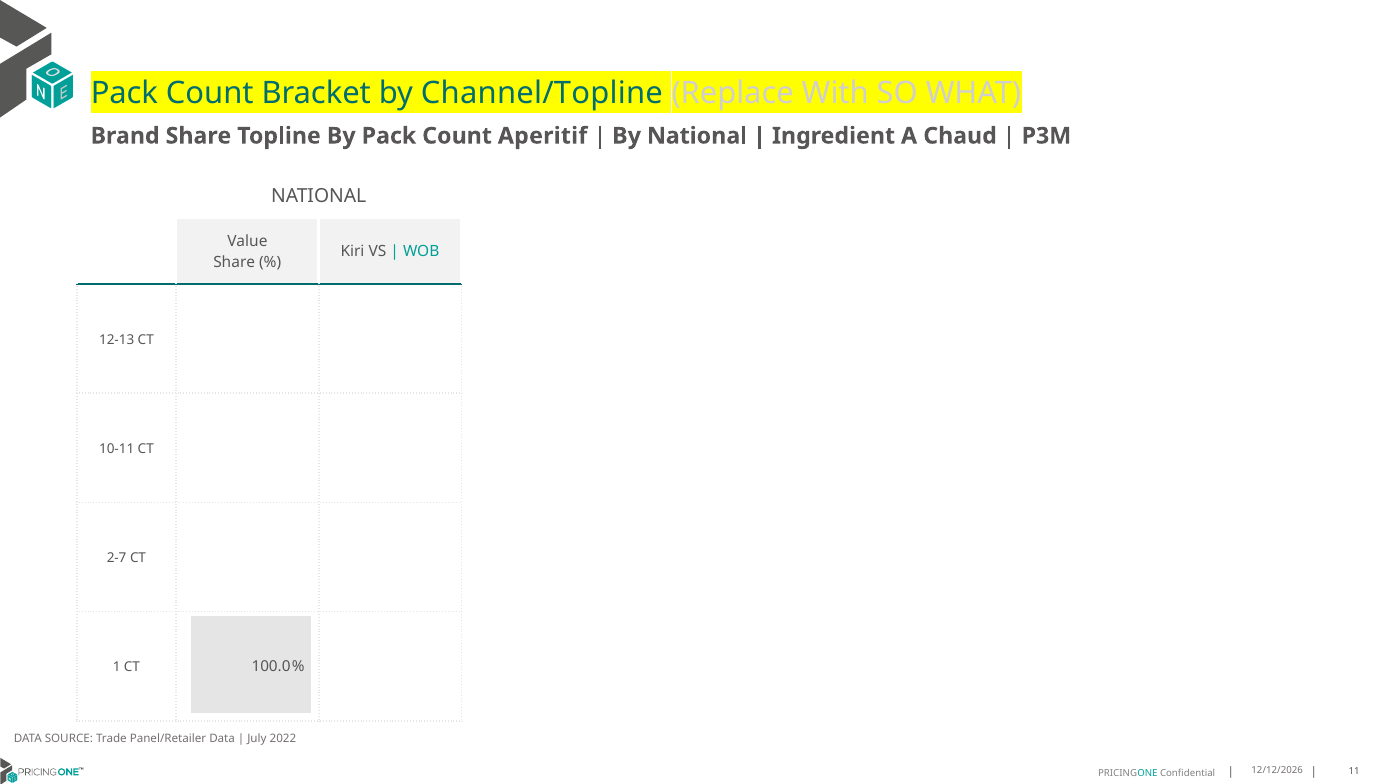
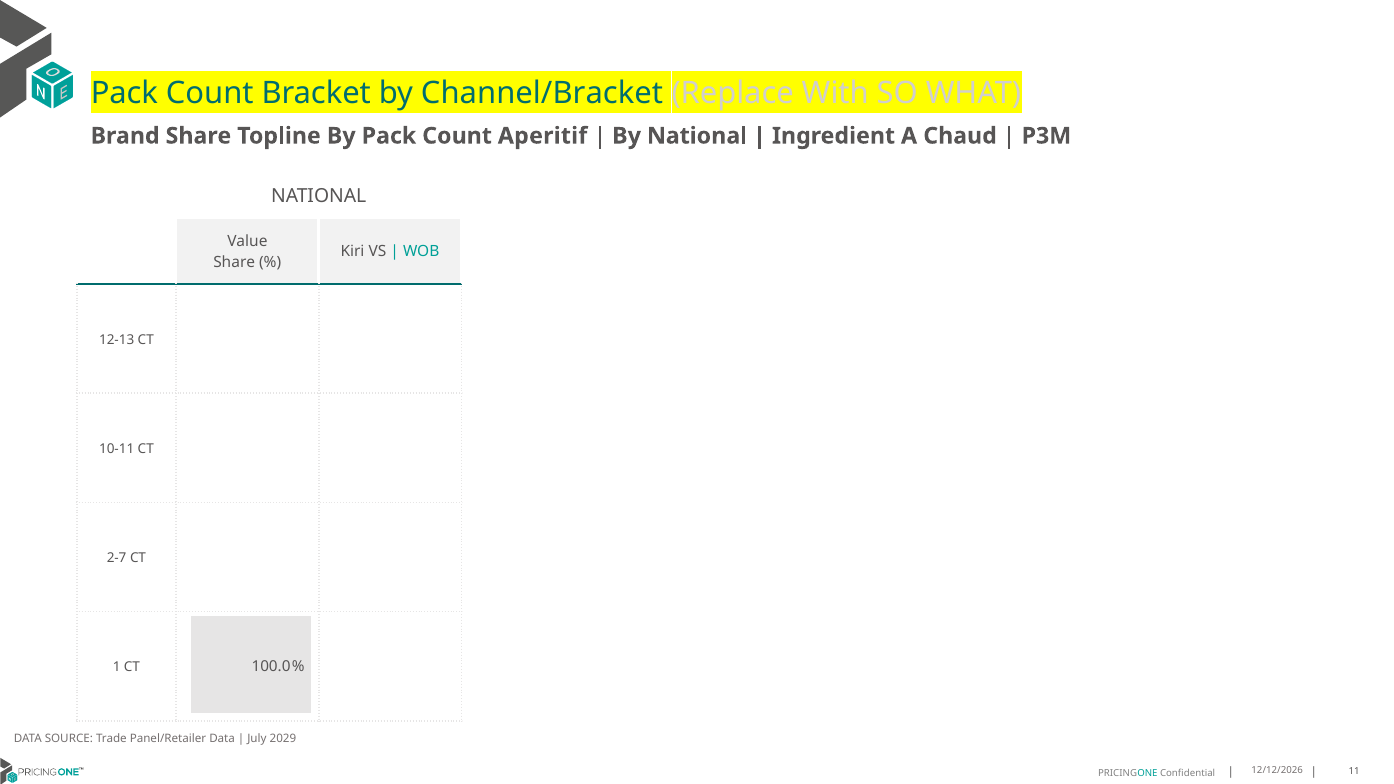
Channel/Topline: Channel/Topline -> Channel/Bracket
2022: 2022 -> 2029
